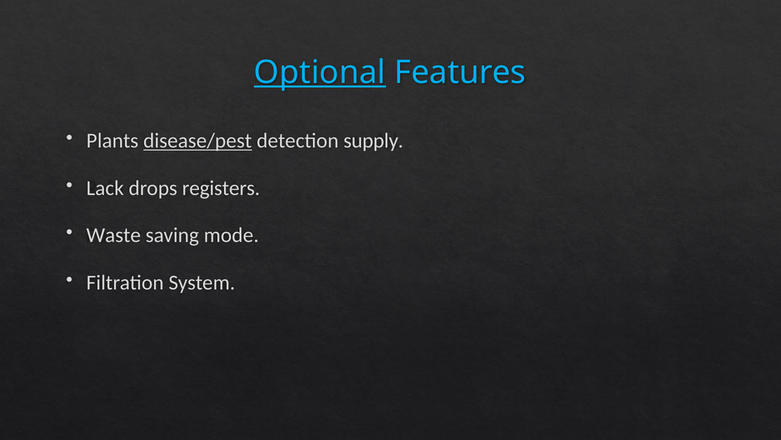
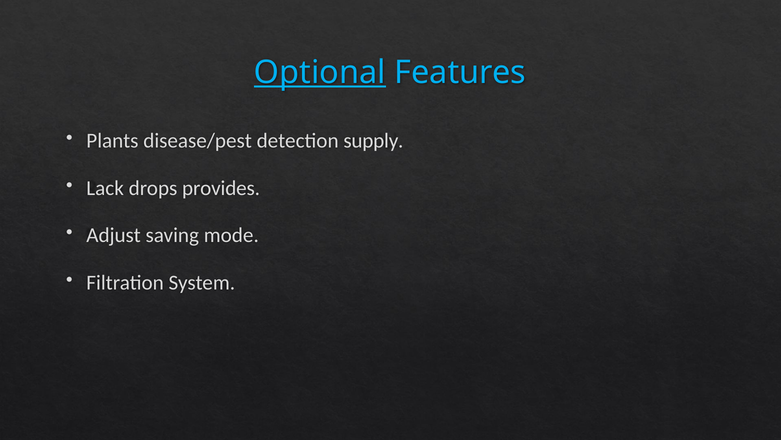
disease/pest underline: present -> none
registers: registers -> provides
Waste: Waste -> Adjust
